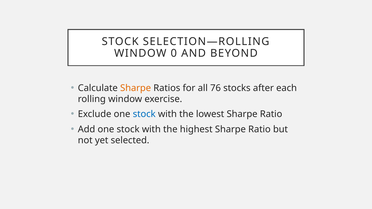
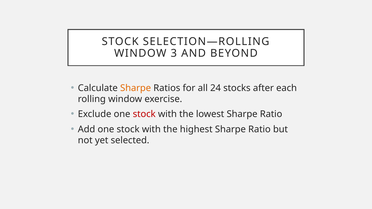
0: 0 -> 3
76: 76 -> 24
stock at (144, 114) colour: blue -> red
